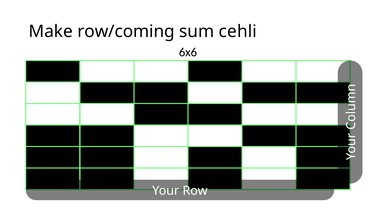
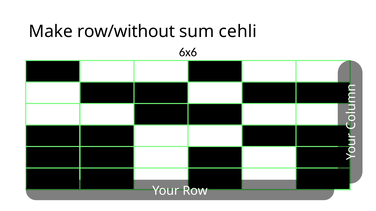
row/coming: row/coming -> row/without
